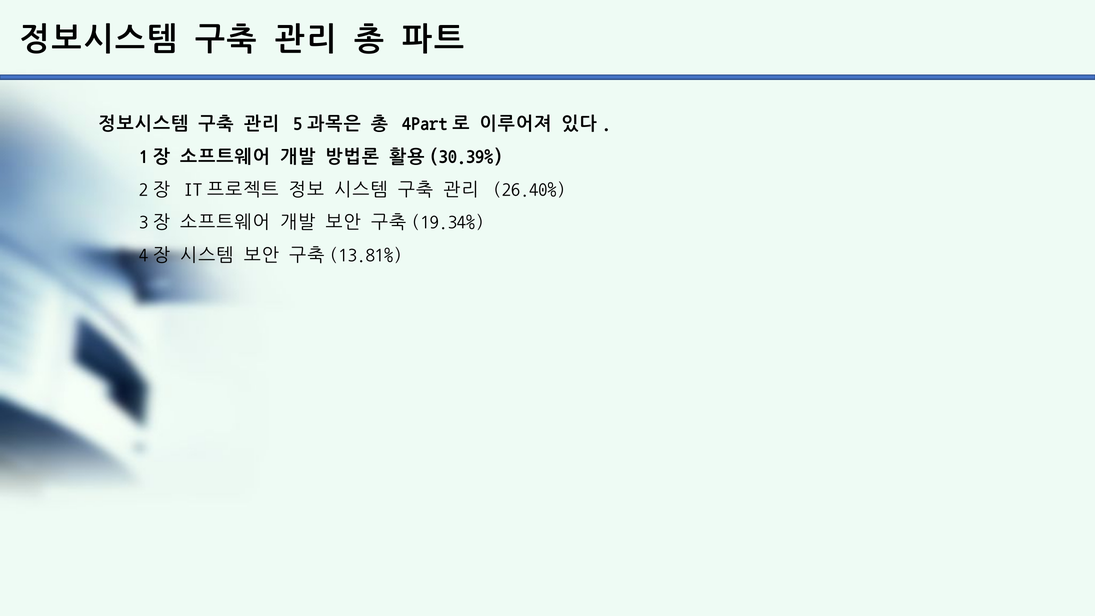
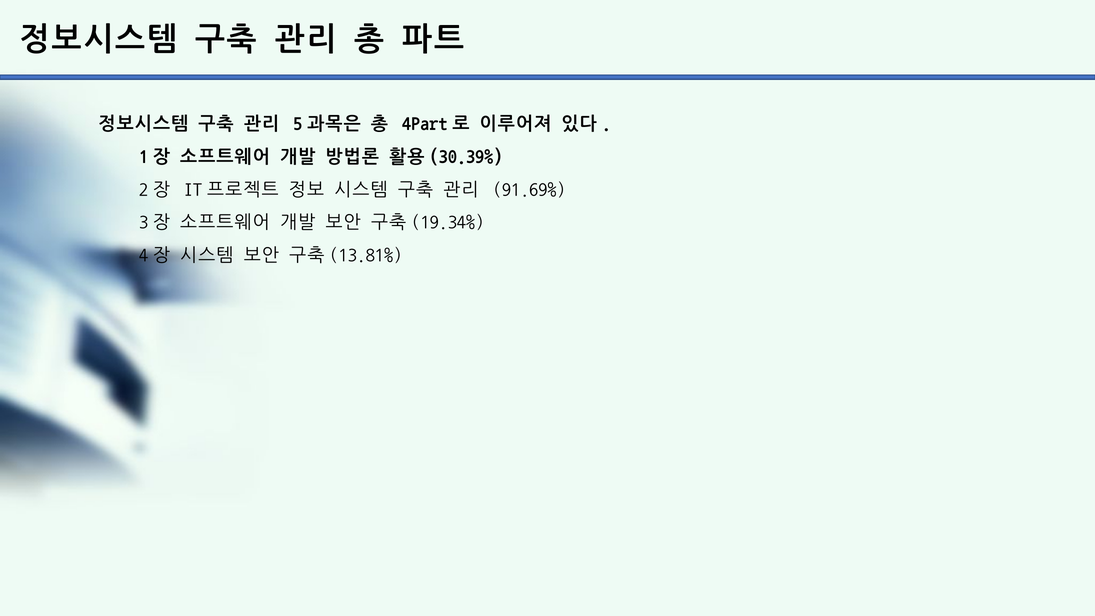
26.40%: 26.40% -> 91.69%
